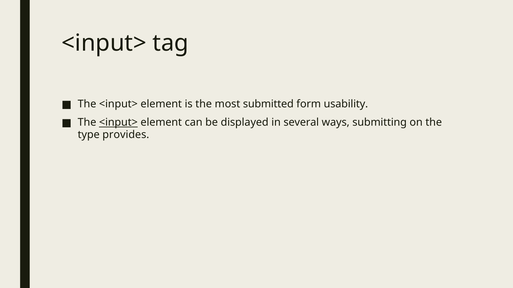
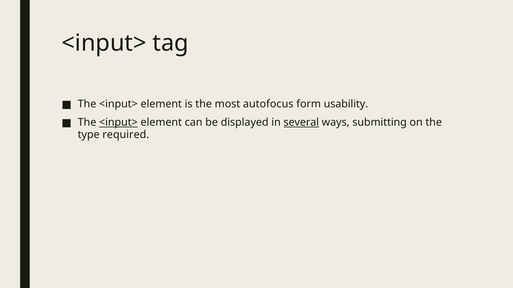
submitted: submitted -> autofocus
several underline: none -> present
provides: provides -> required
